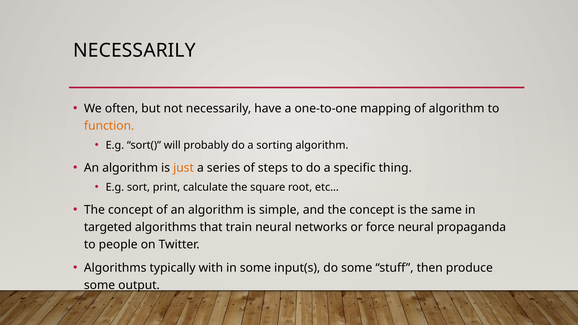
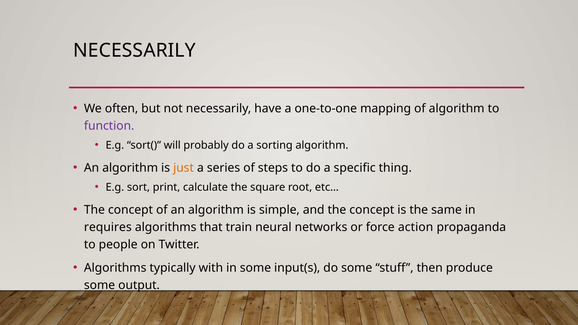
function colour: orange -> purple
targeted: targeted -> requires
force neural: neural -> action
